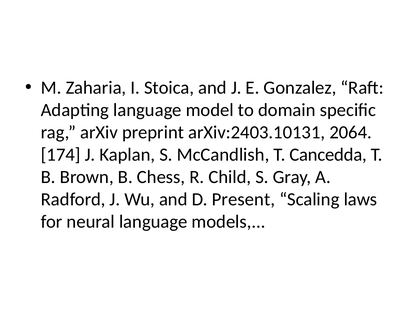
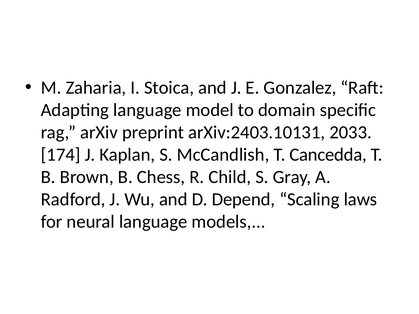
2064: 2064 -> 2033
Present: Present -> Depend
